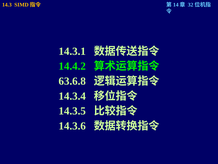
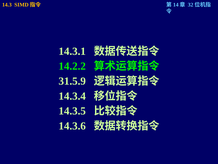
14.4.2: 14.4.2 -> 14.2.2
63.6.8: 63.6.8 -> 31.5.9
